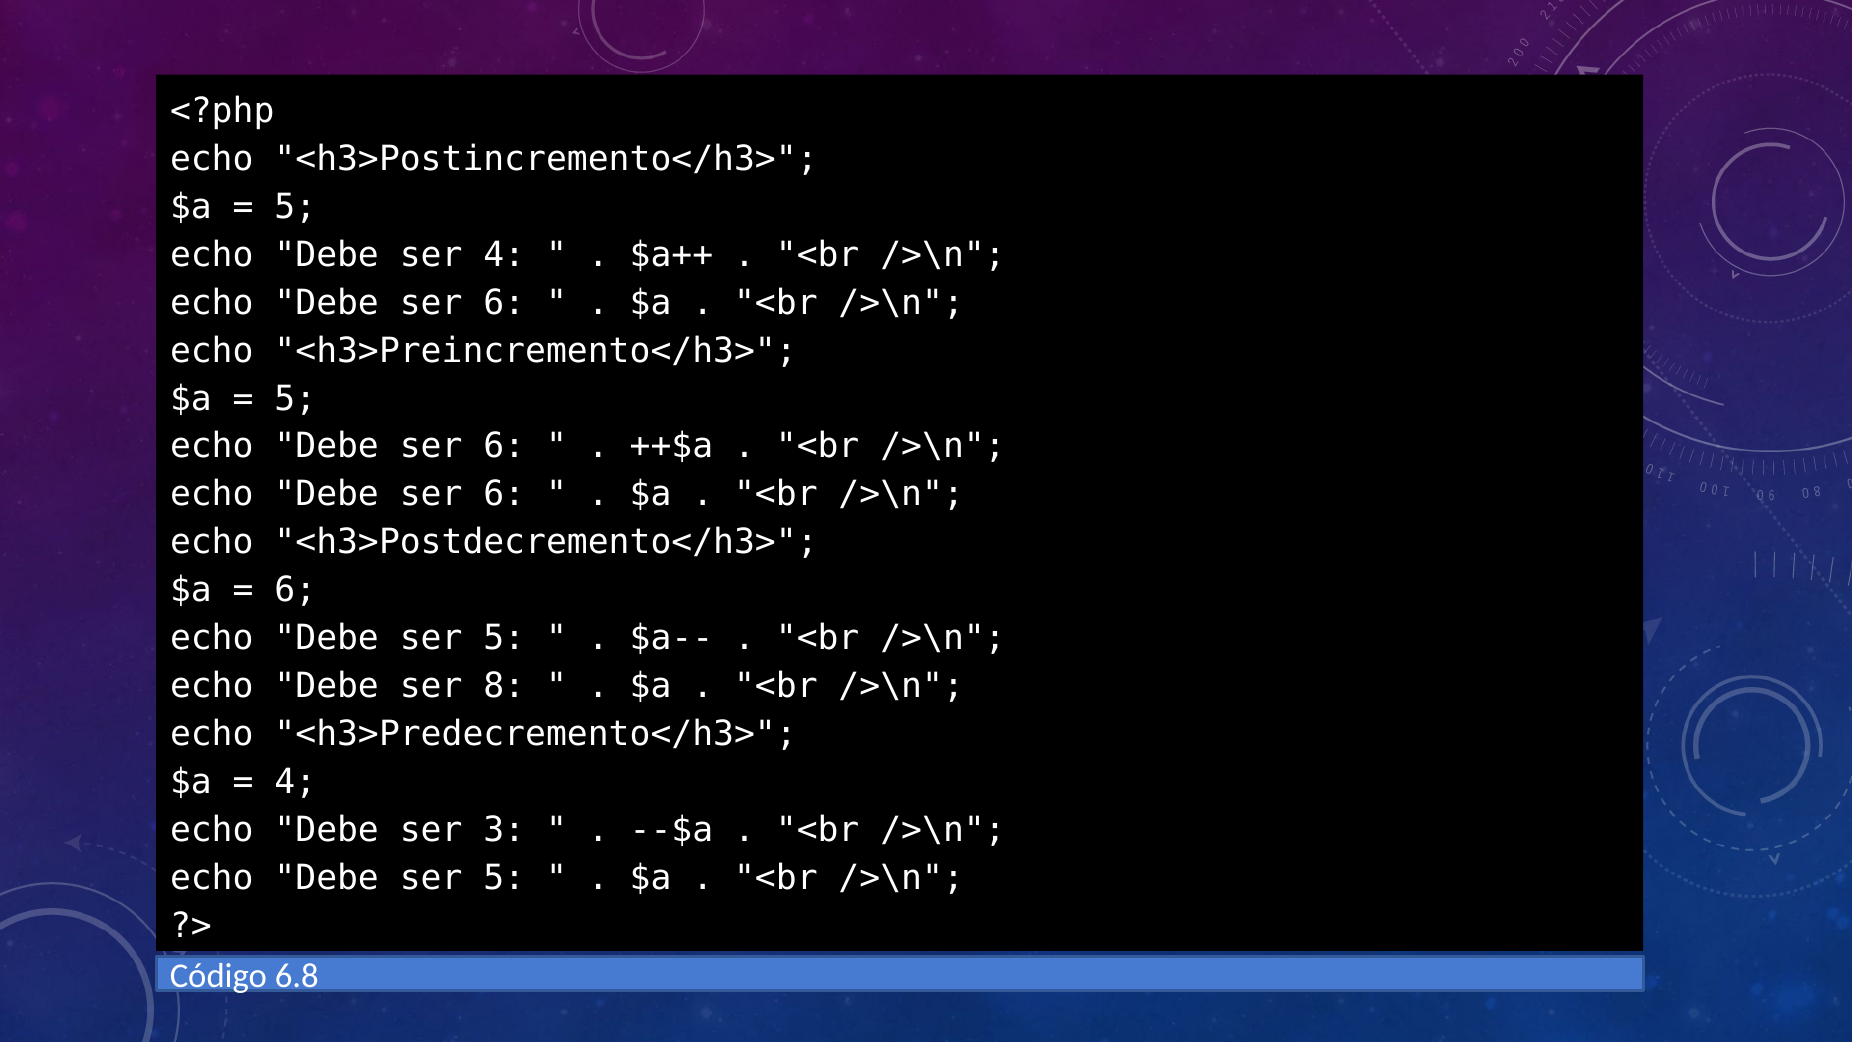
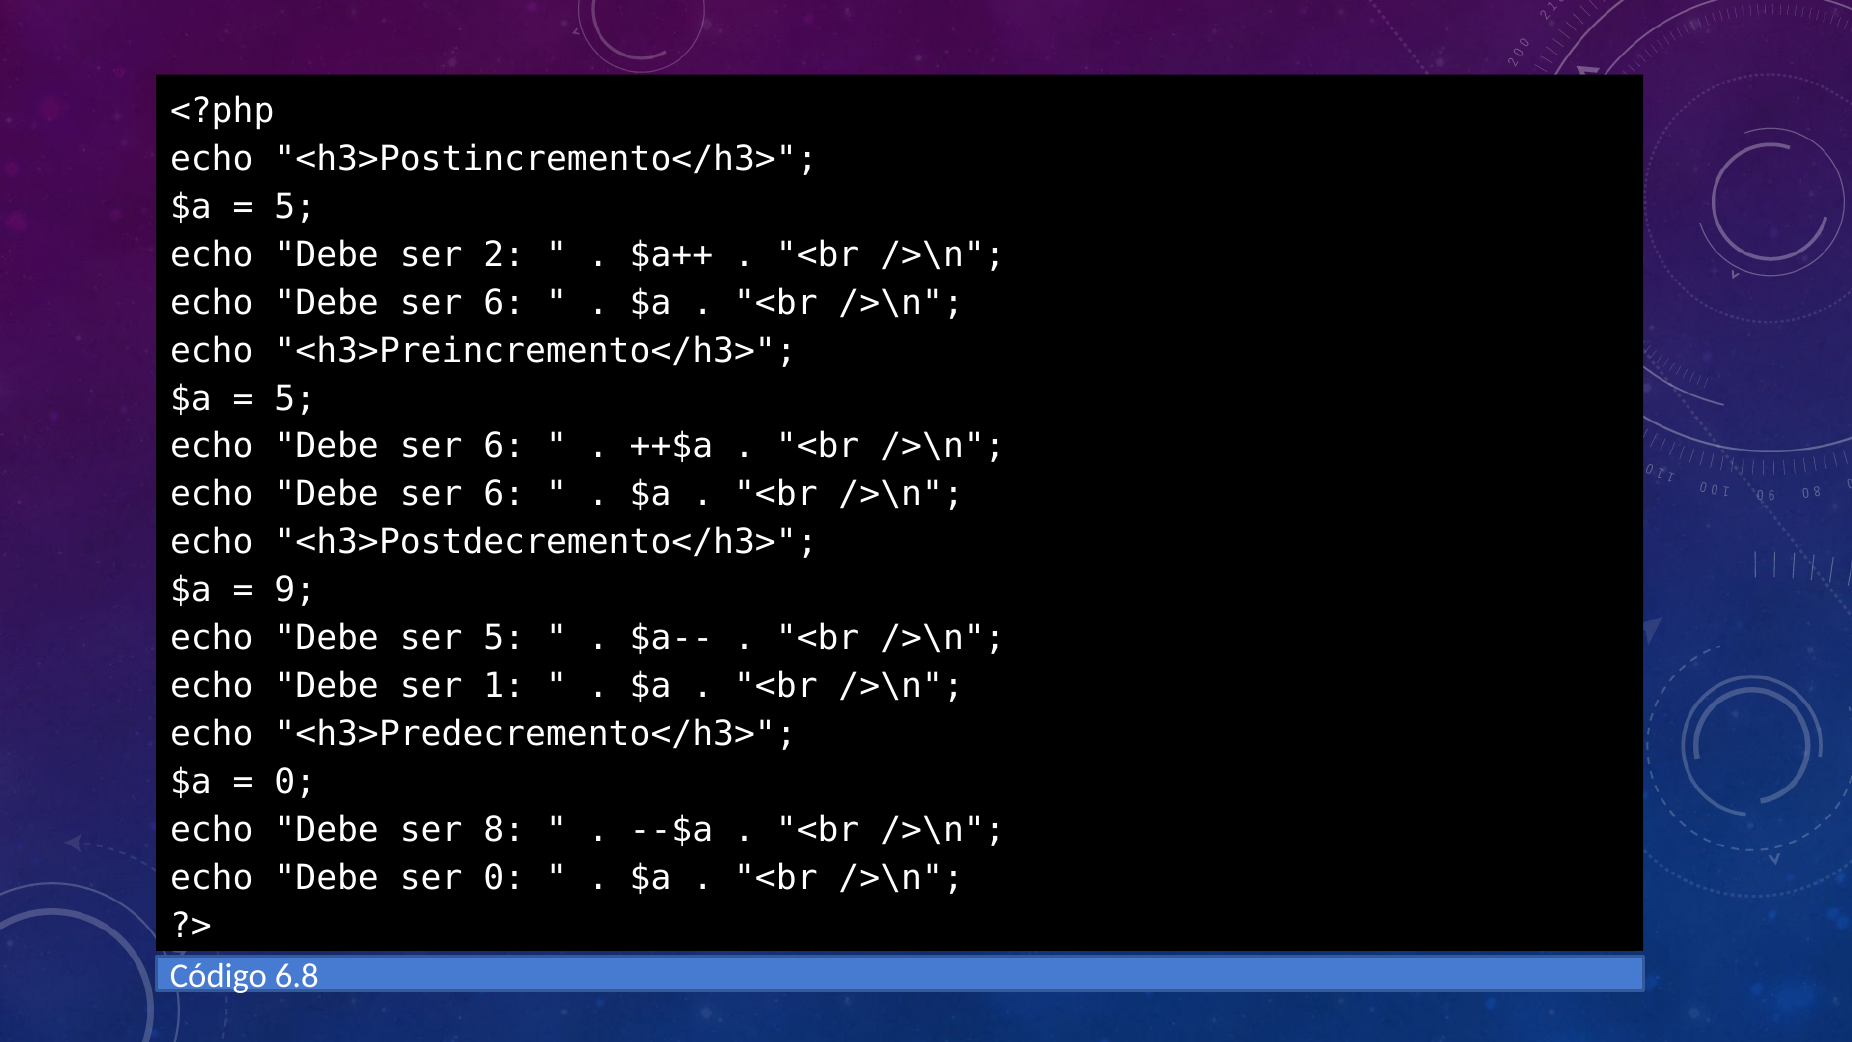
ser 4: 4 -> 2
6 at (295, 590): 6 -> 9
8: 8 -> 1
4 at (295, 782): 4 -> 0
3: 3 -> 8
5 at (504, 878): 5 -> 0
